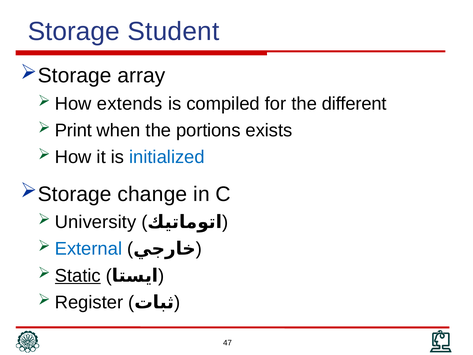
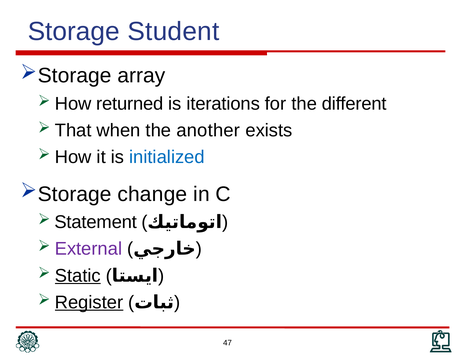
extends: extends -> returned
compiled: compiled -> iterations
Print: Print -> That
portions: portions -> another
University: University -> Statement
External colour: blue -> purple
Register underline: none -> present
